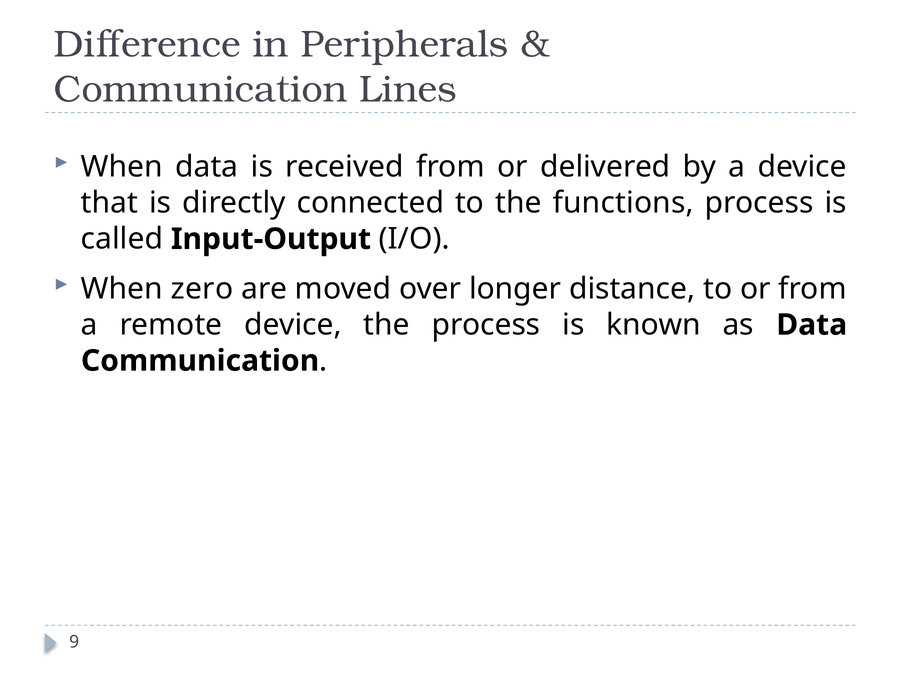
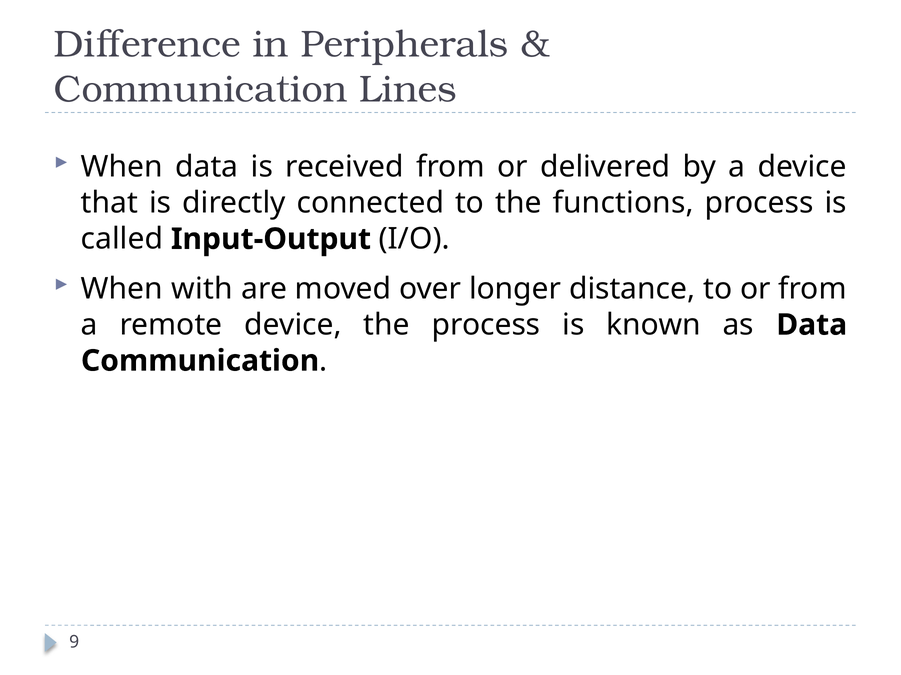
zero: zero -> with
